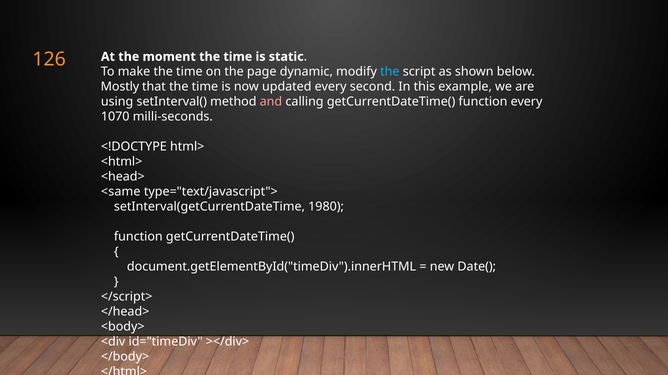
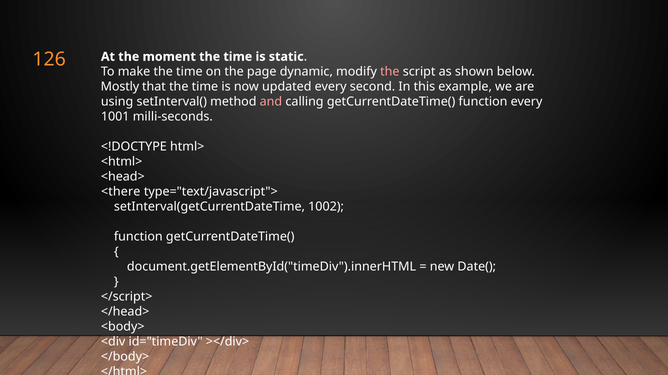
the at (390, 72) colour: light blue -> pink
1070: 1070 -> 1001
<same: <same -> <there
1980: 1980 -> 1002
